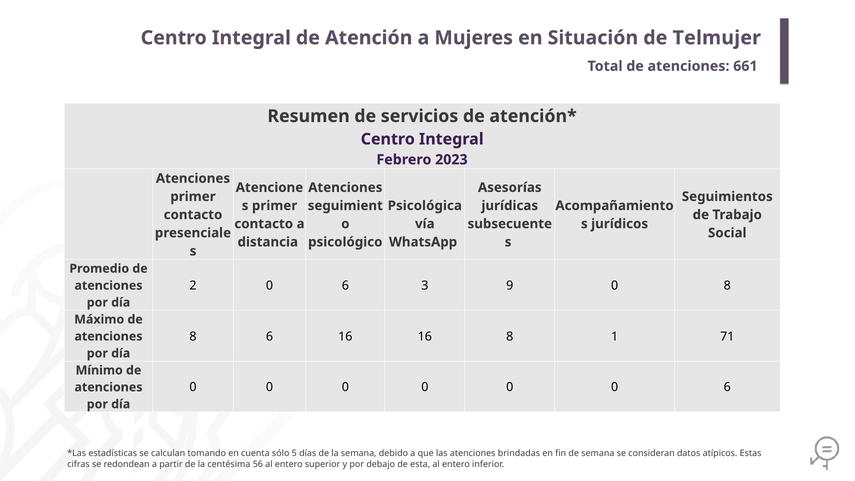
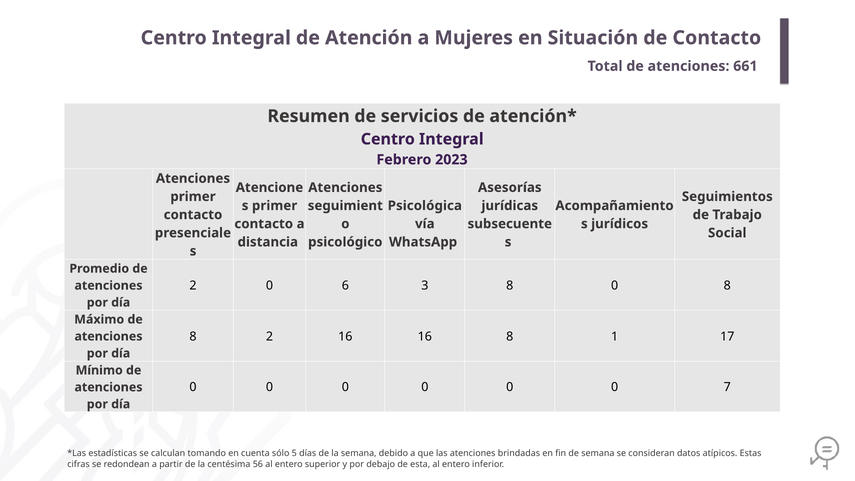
de Telmujer: Telmujer -> Contacto
3 9: 9 -> 8
8 6: 6 -> 2
71: 71 -> 17
0 0 6: 6 -> 7
